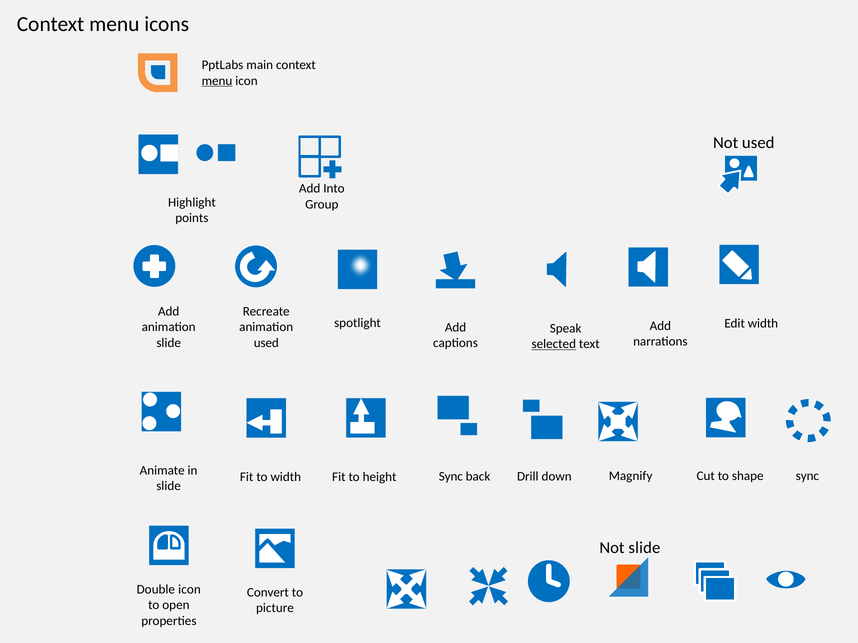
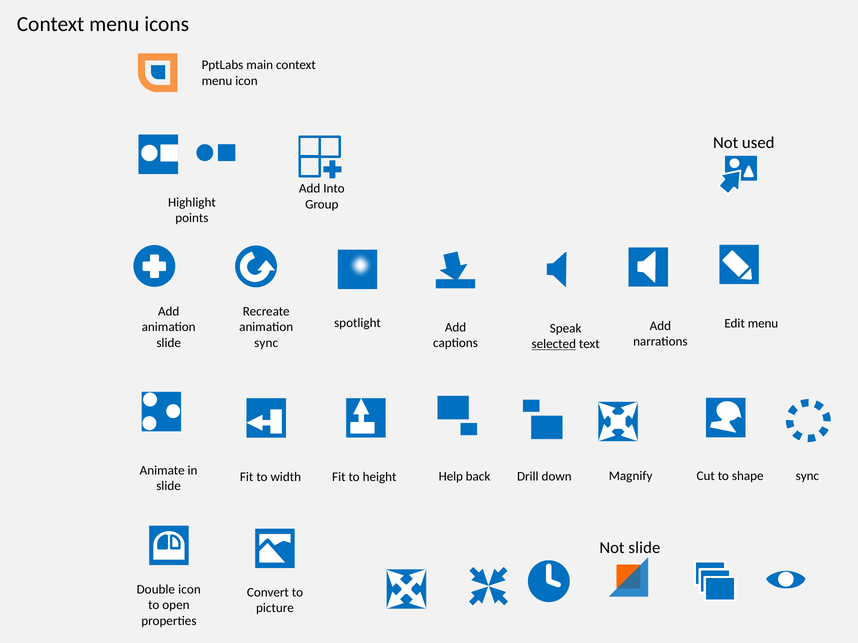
menu at (217, 81) underline: present -> none
Edit width: width -> menu
used at (266, 343): used -> sync
height Sync: Sync -> Help
